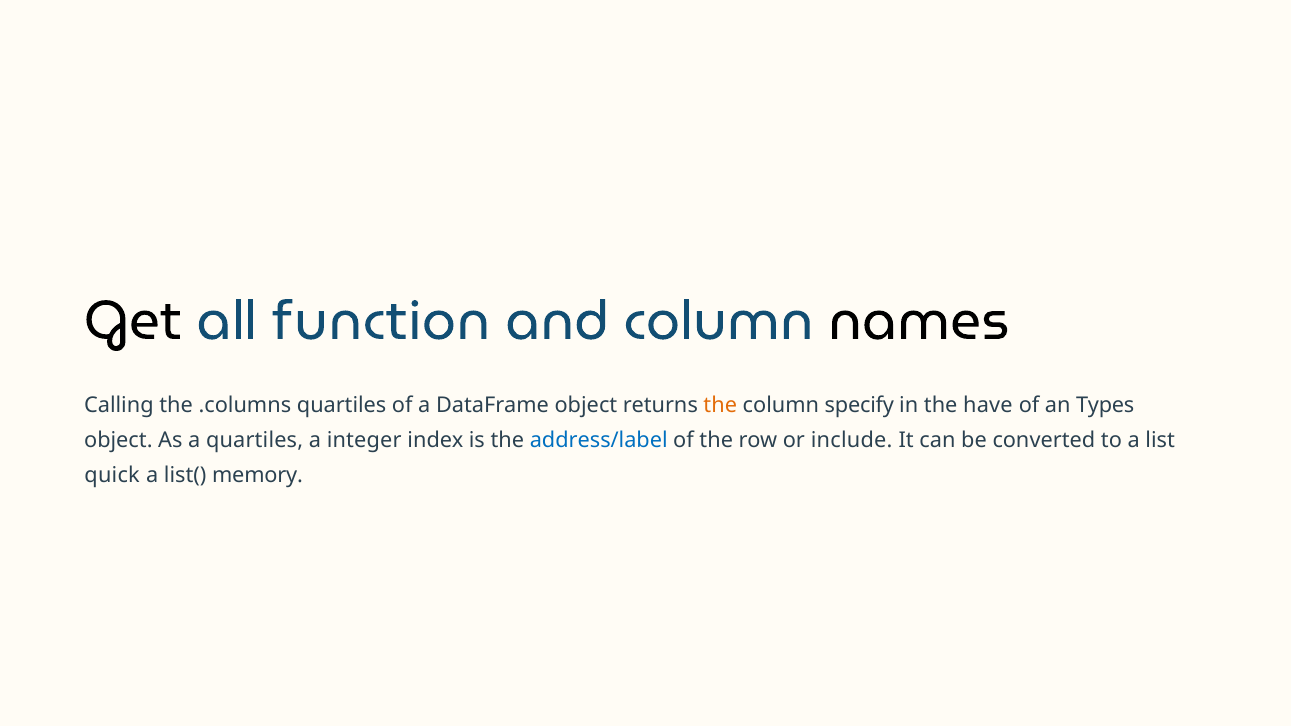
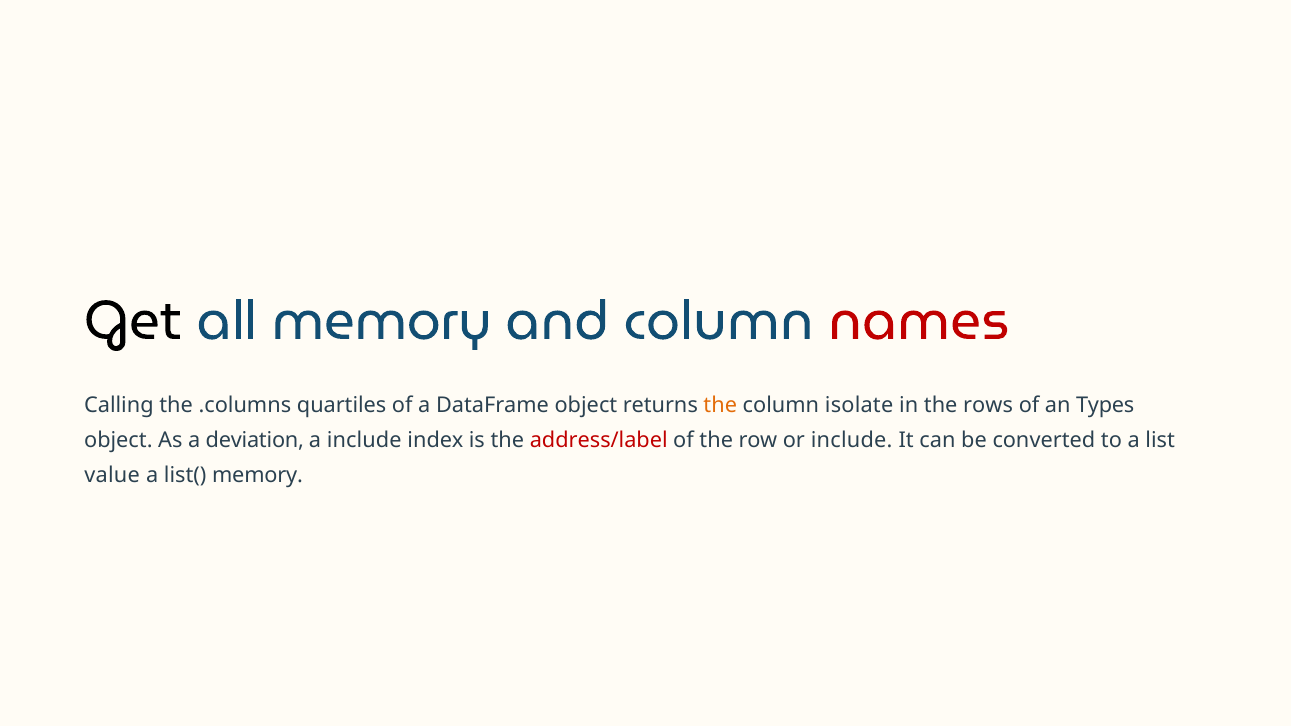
all function: function -> memory
names colour: black -> red
specify: specify -> isolate
have: have -> rows
a quartiles: quartiles -> deviation
a integer: integer -> include
address/label colour: blue -> red
quick: quick -> value
